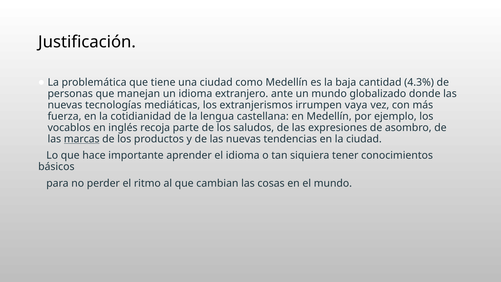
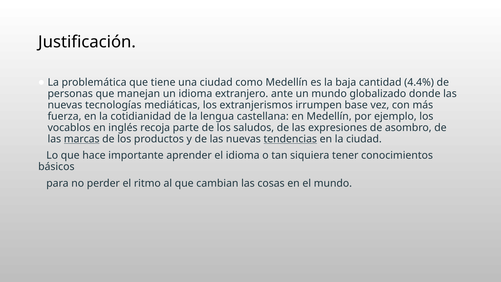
4.3%: 4.3% -> 4.4%
vaya: vaya -> base
tendencias underline: none -> present
